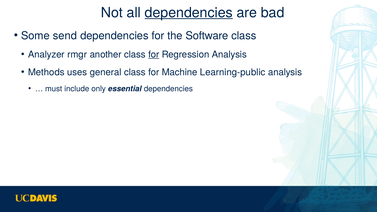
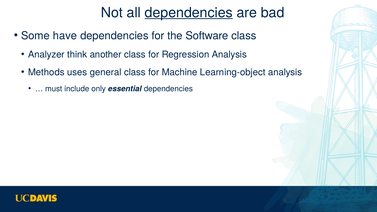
send: send -> have
rmgr: rmgr -> think
for at (154, 54) underline: present -> none
Learning-public: Learning-public -> Learning-object
